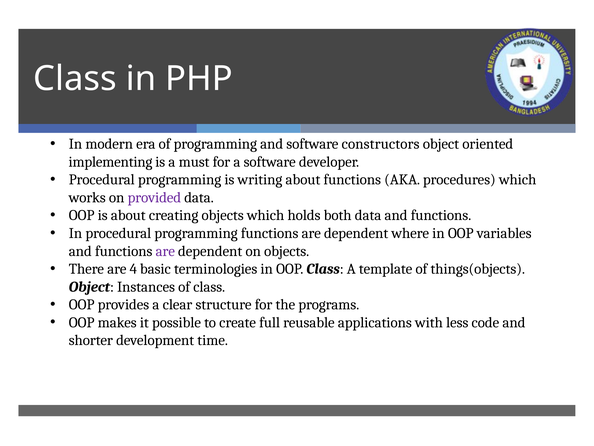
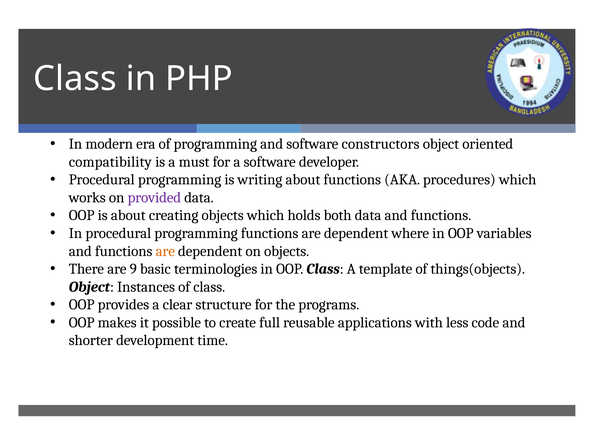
implementing: implementing -> compatibility
are at (165, 251) colour: purple -> orange
4: 4 -> 9
